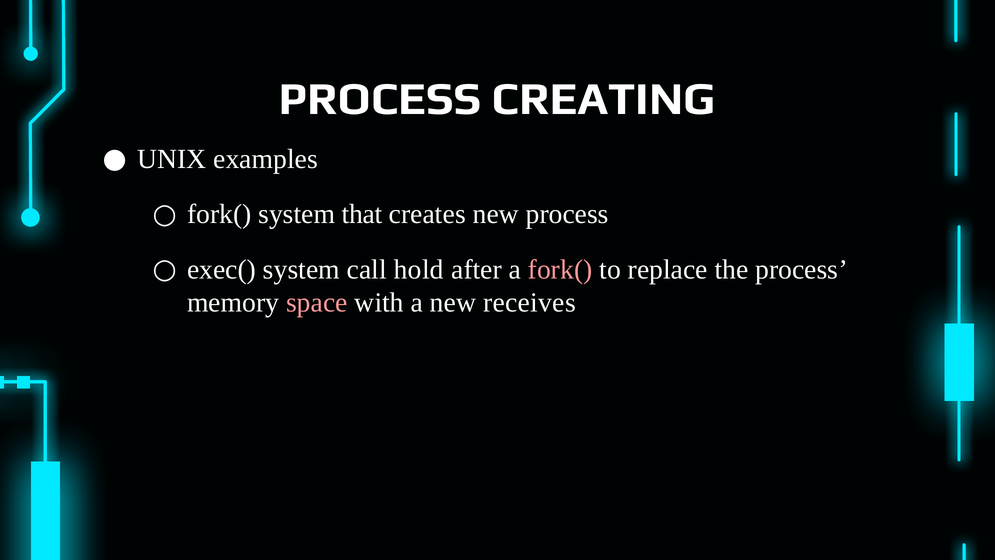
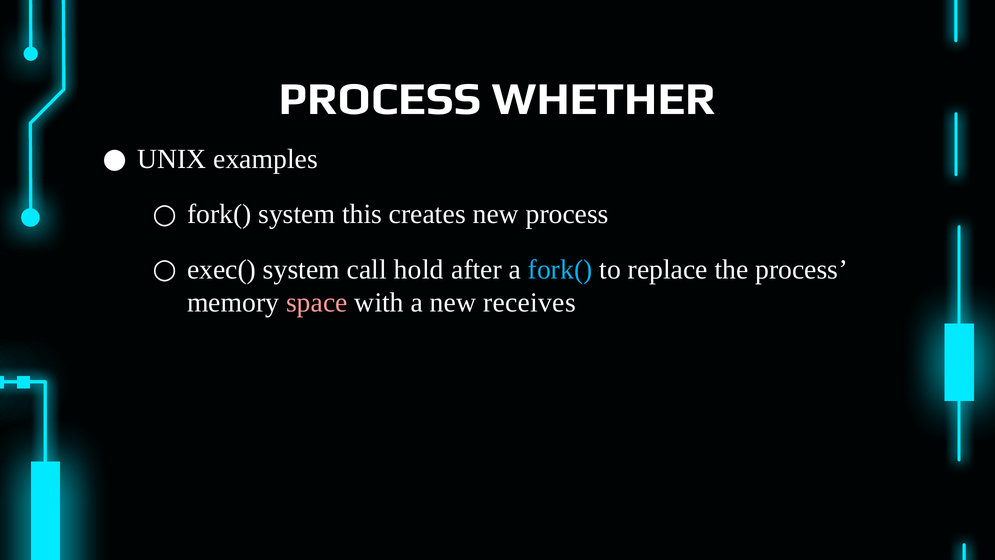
CREATING: CREATING -> WHETHER
that: that -> this
fork( at (560, 270) colour: pink -> light blue
